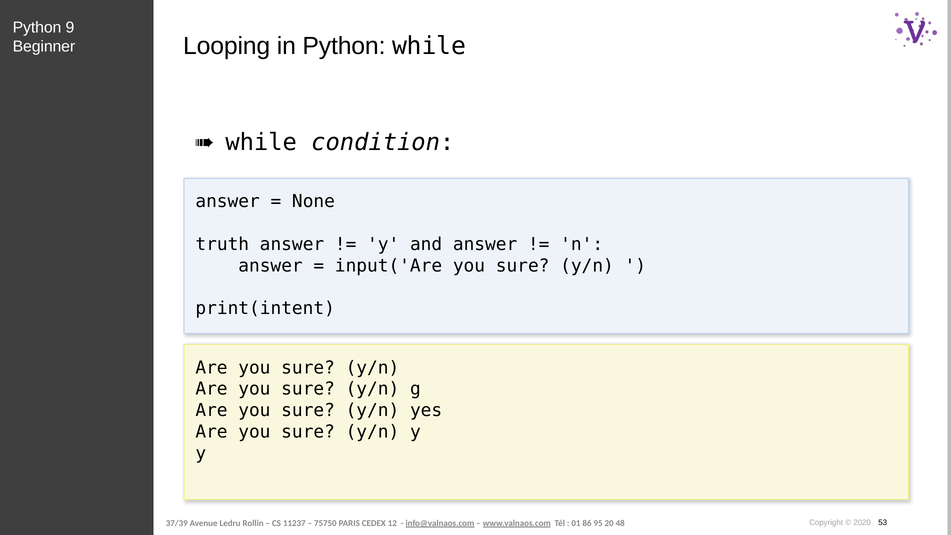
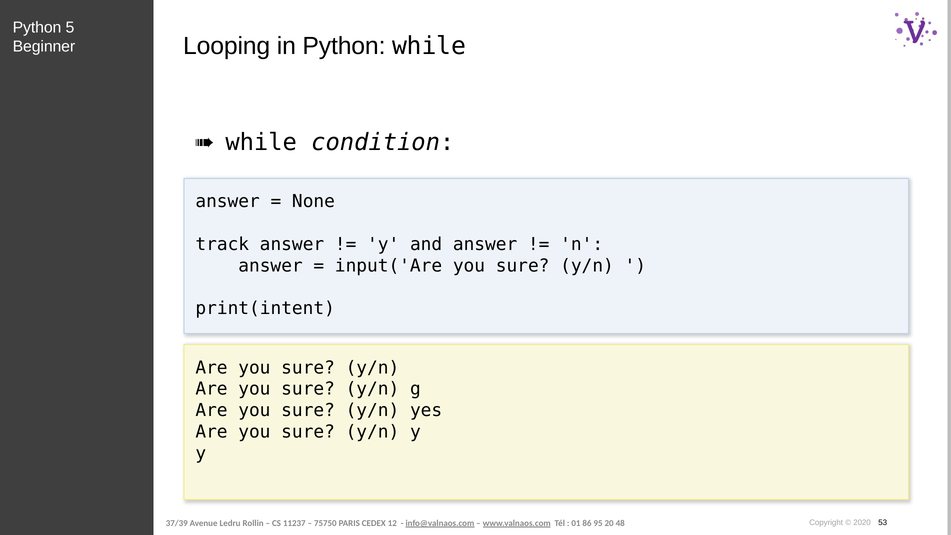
9: 9 -> 5
truth: truth -> track
